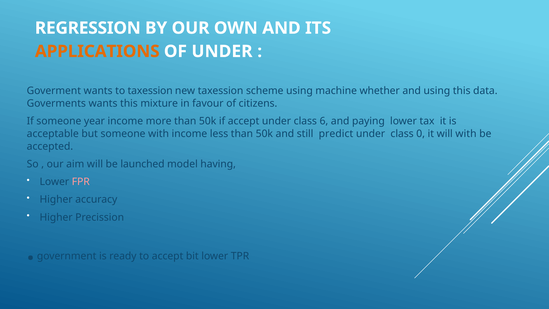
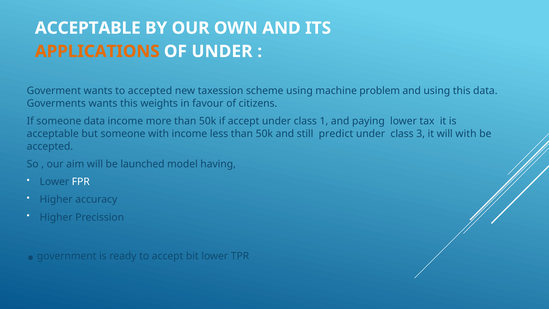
REGRESSION at (88, 28): REGRESSION -> ACCEPTABLE
to taxession: taxession -> accepted
whether: whether -> problem
mixture: mixture -> weights
someone year: year -> data
6: 6 -> 1
0: 0 -> 3
FPR colour: pink -> white
